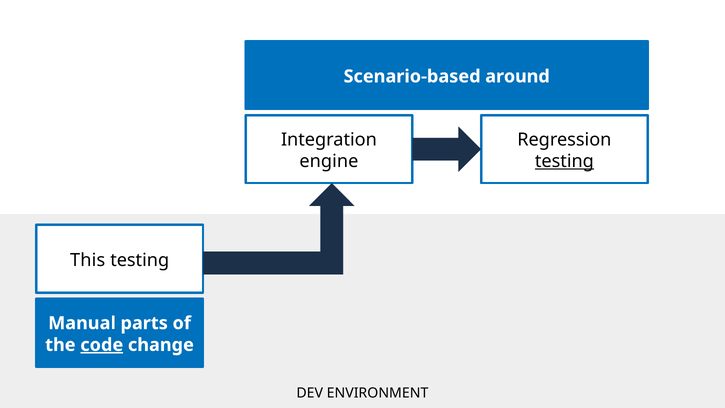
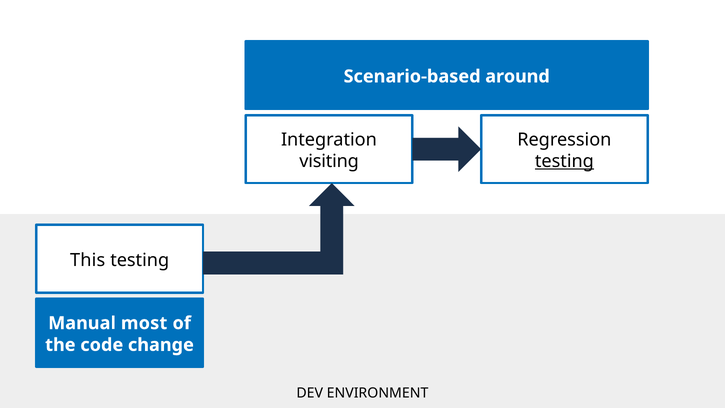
engine: engine -> visiting
parts: parts -> most
code underline: present -> none
